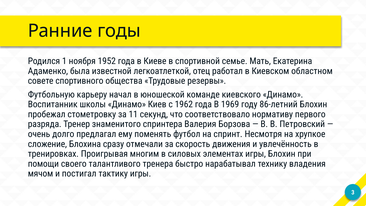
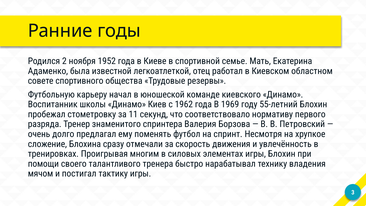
1: 1 -> 2
86-летний: 86-летний -> 55-летний
